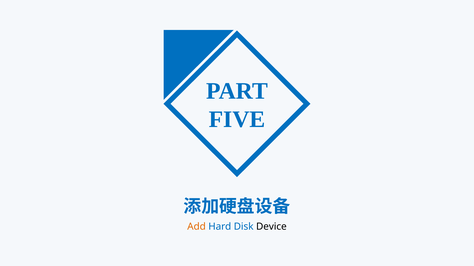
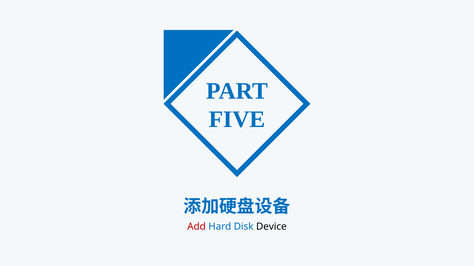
Add colour: orange -> red
